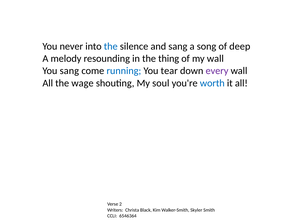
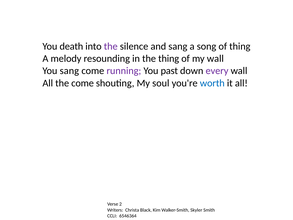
never: never -> death
the at (111, 46) colour: blue -> purple
of deep: deep -> thing
running colour: blue -> purple
tear: tear -> past
the wage: wage -> come
